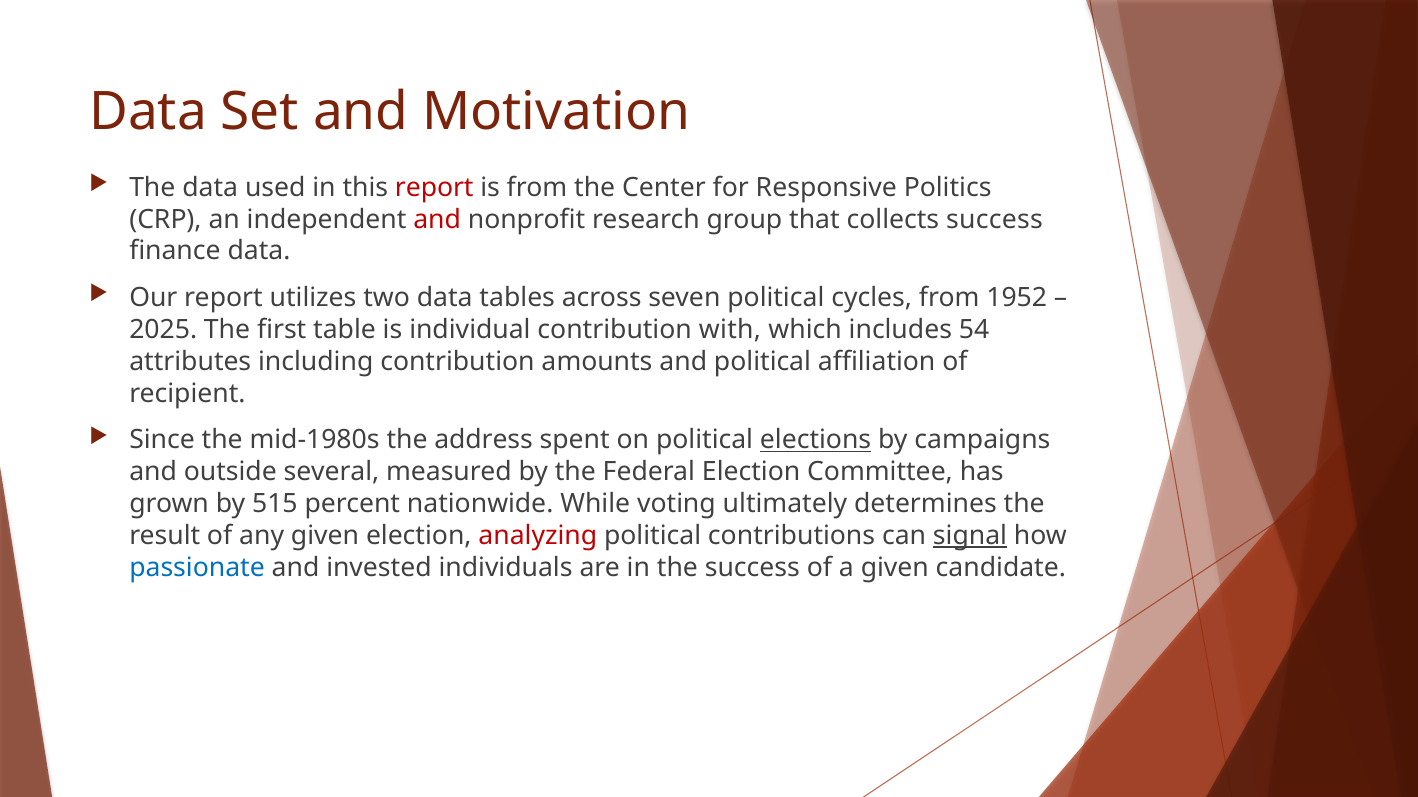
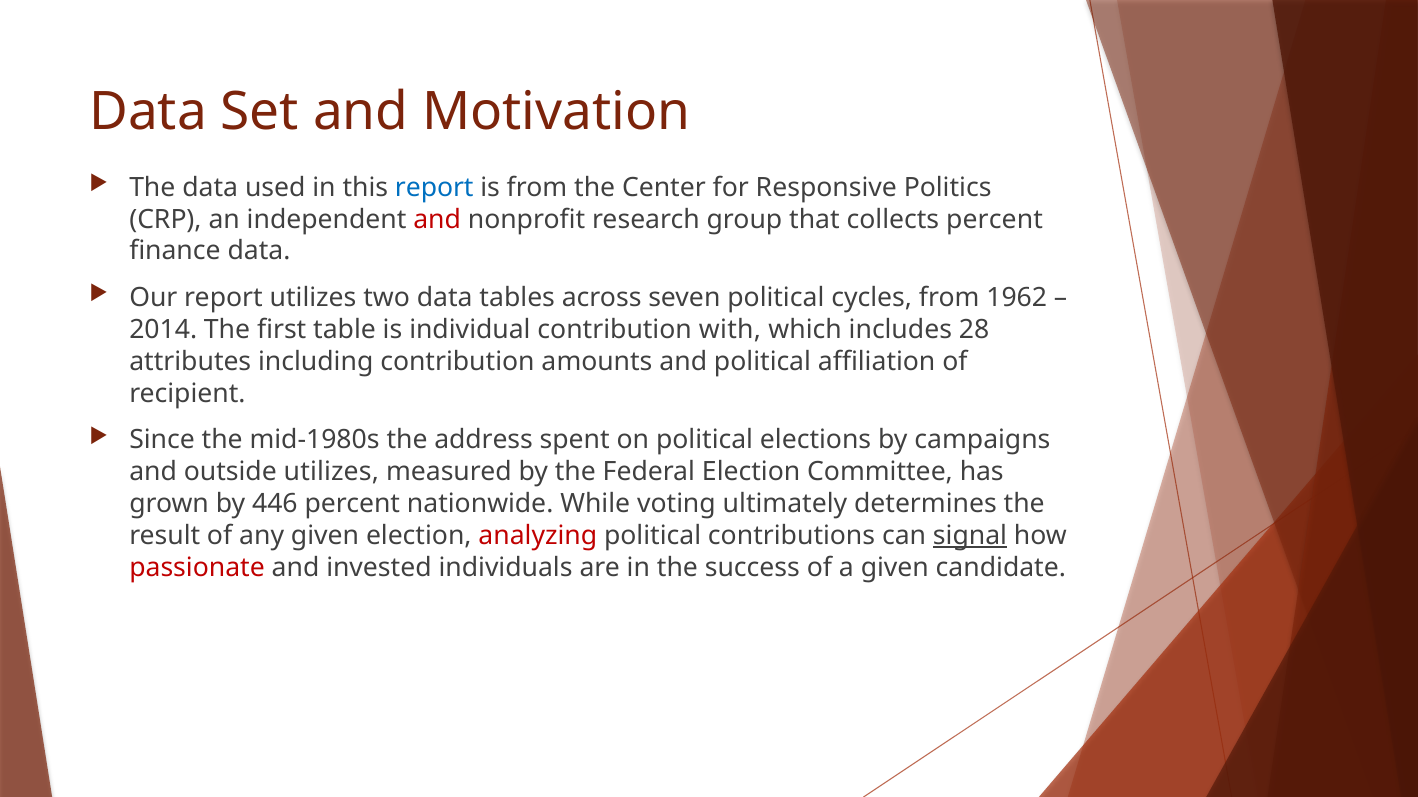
report at (434, 188) colour: red -> blue
collects success: success -> percent
1952: 1952 -> 1962
2025: 2025 -> 2014
54: 54 -> 28
elections underline: present -> none
outside several: several -> utilizes
515: 515 -> 446
passionate colour: blue -> red
